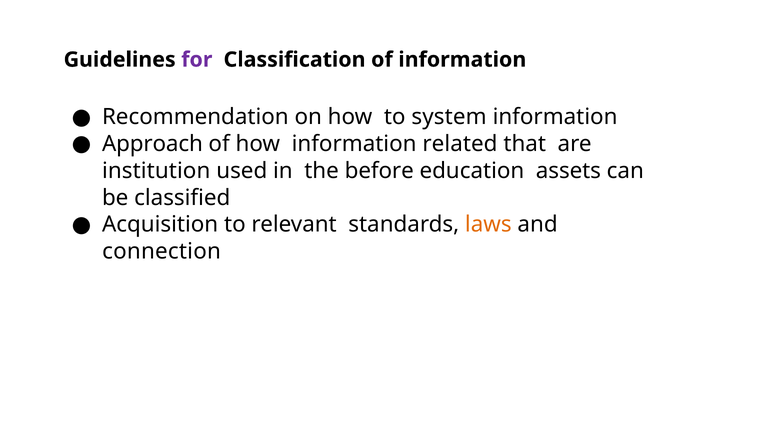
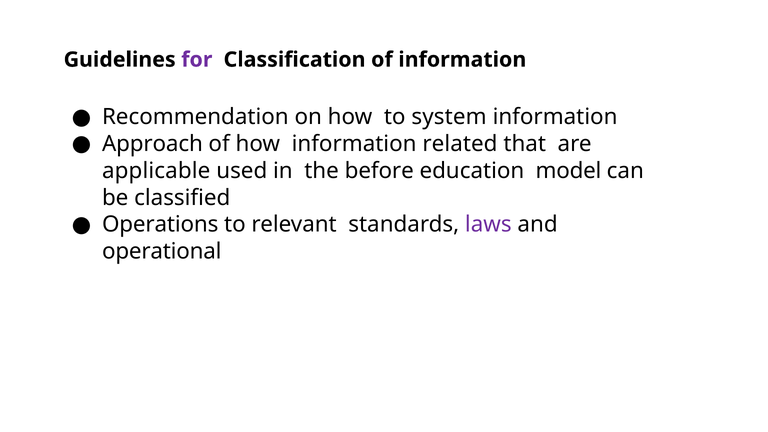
institution: institution -> applicable
assets: assets -> model
Acquisition: Acquisition -> Operations
laws colour: orange -> purple
connection: connection -> operational
